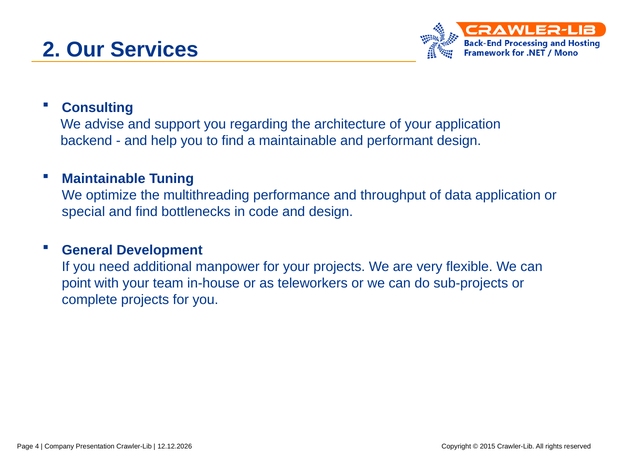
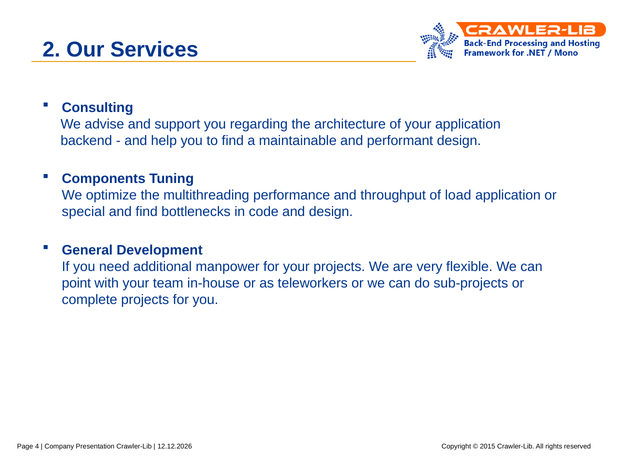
Maintainable at (104, 179): Maintainable -> Components
data: data -> load
